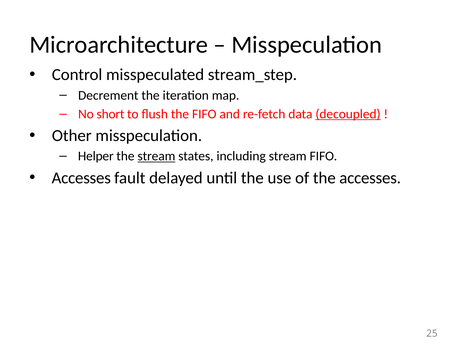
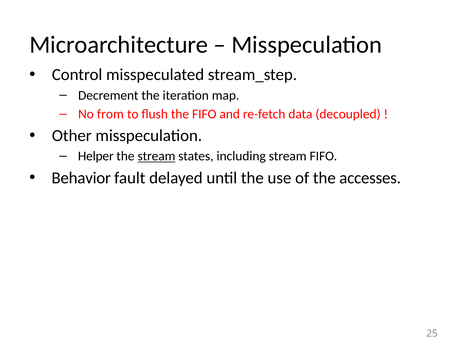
short: short -> from
decoupled underline: present -> none
Accesses at (81, 178): Accesses -> Behavior
